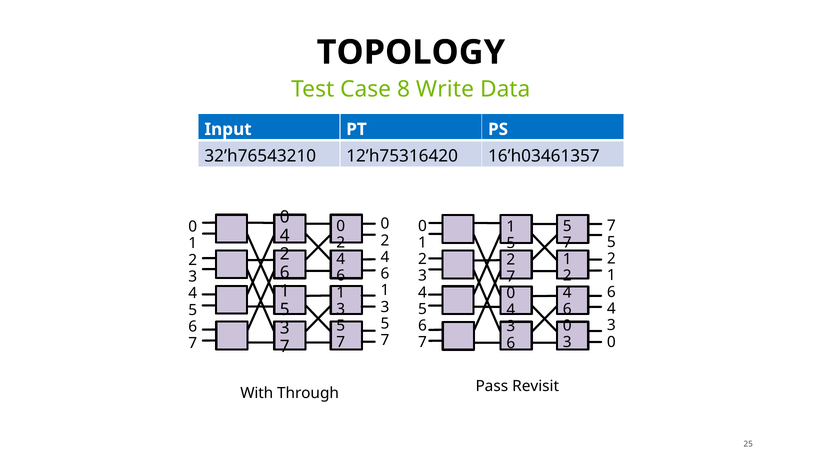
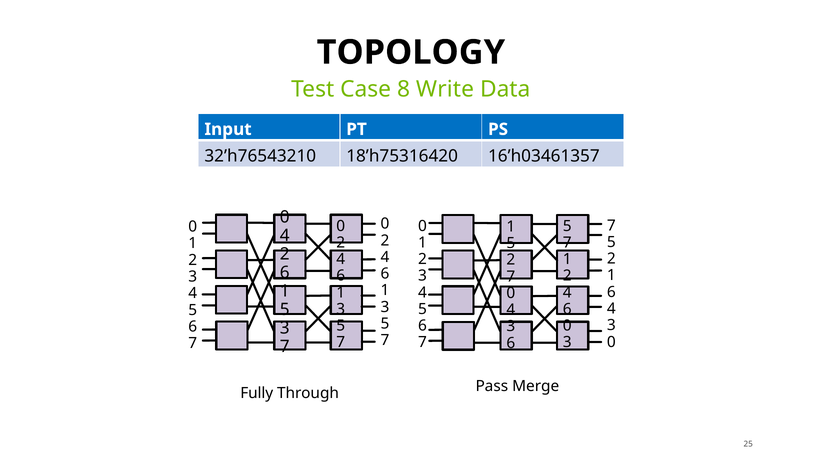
12’h75316420: 12’h75316420 -> 18’h75316420
Revisit: Revisit -> Merge
With: With -> Fully
